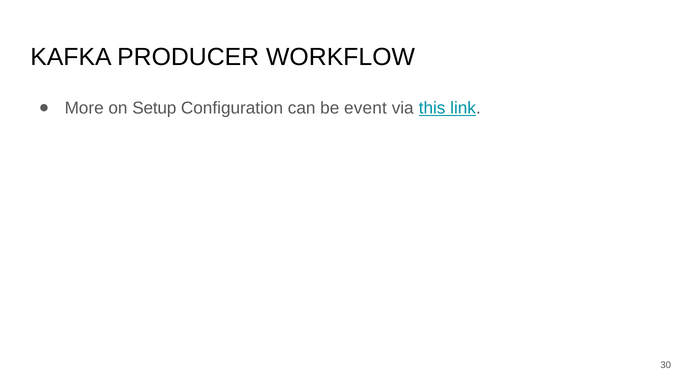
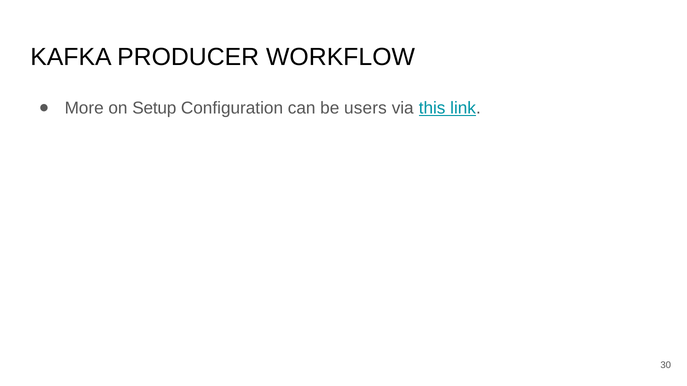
event: event -> users
